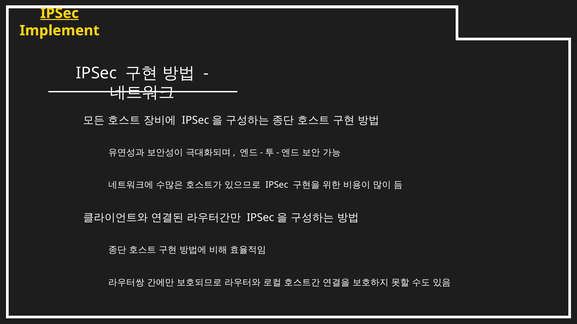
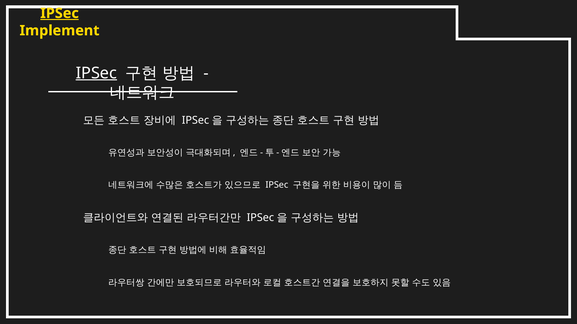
IPSec at (96, 73) underline: none -> present
